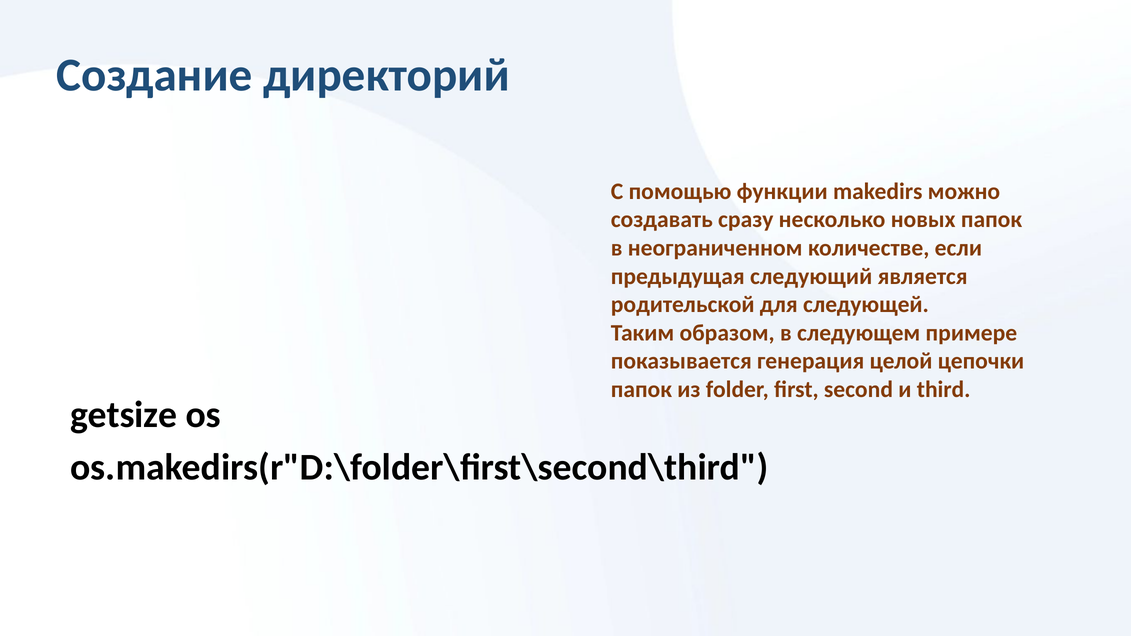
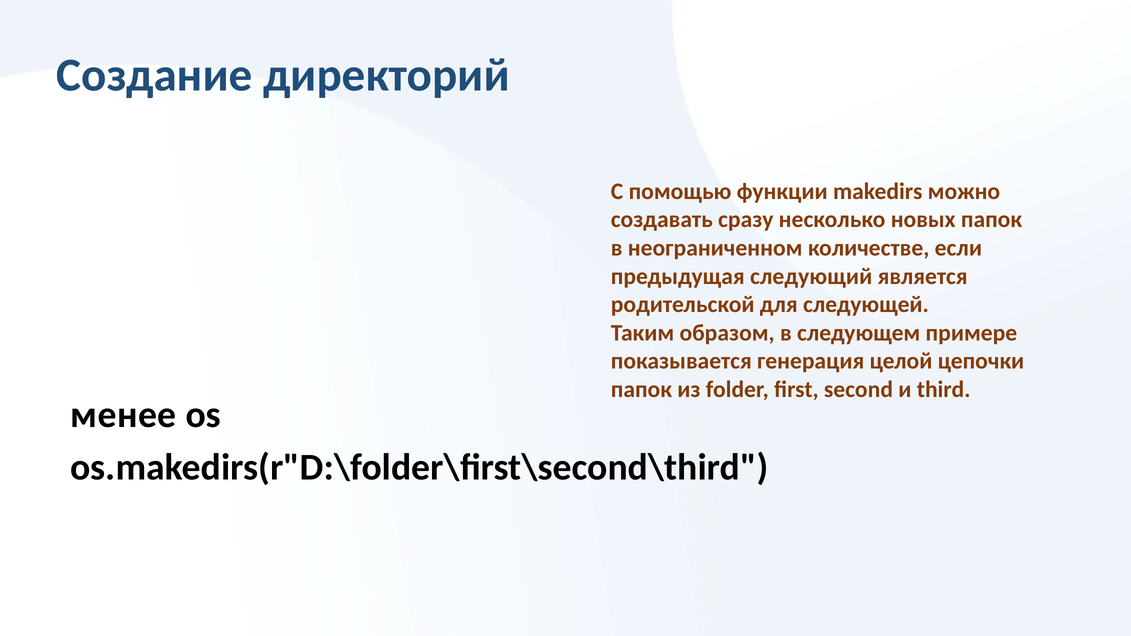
getsize: getsize -> менее
